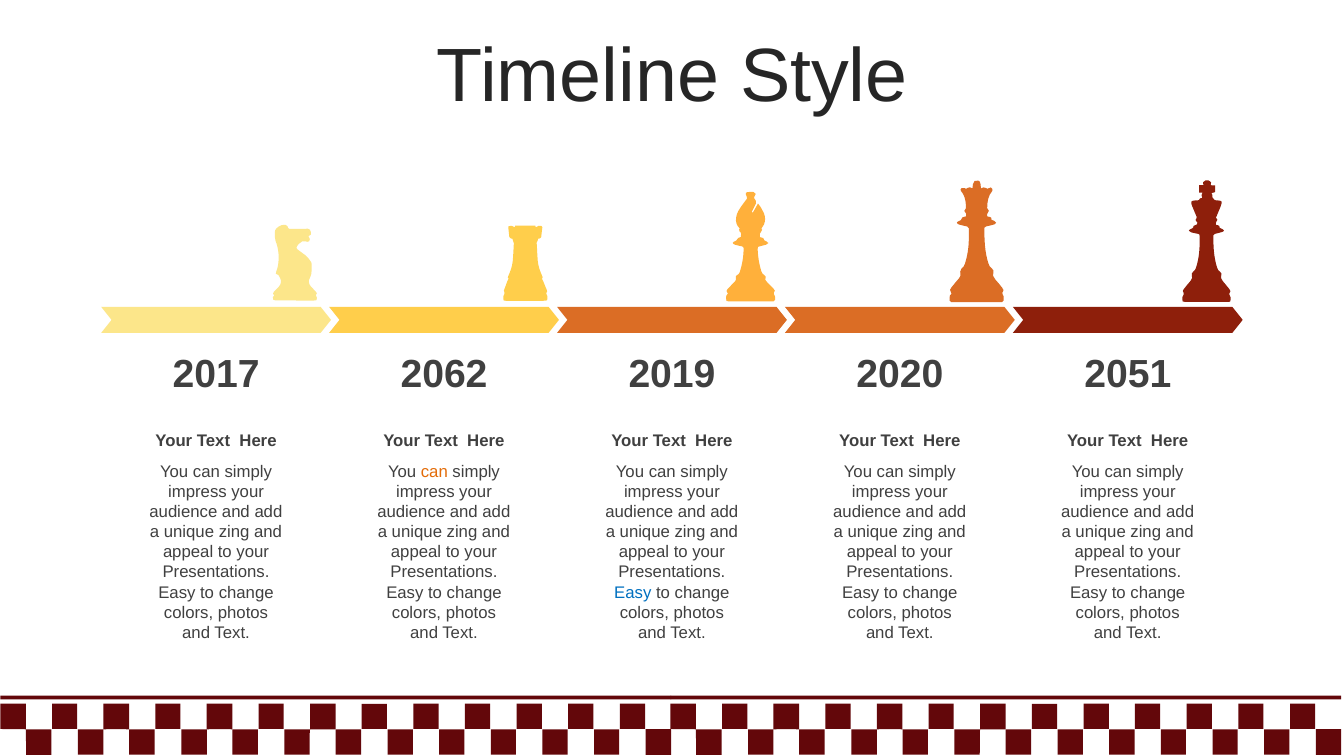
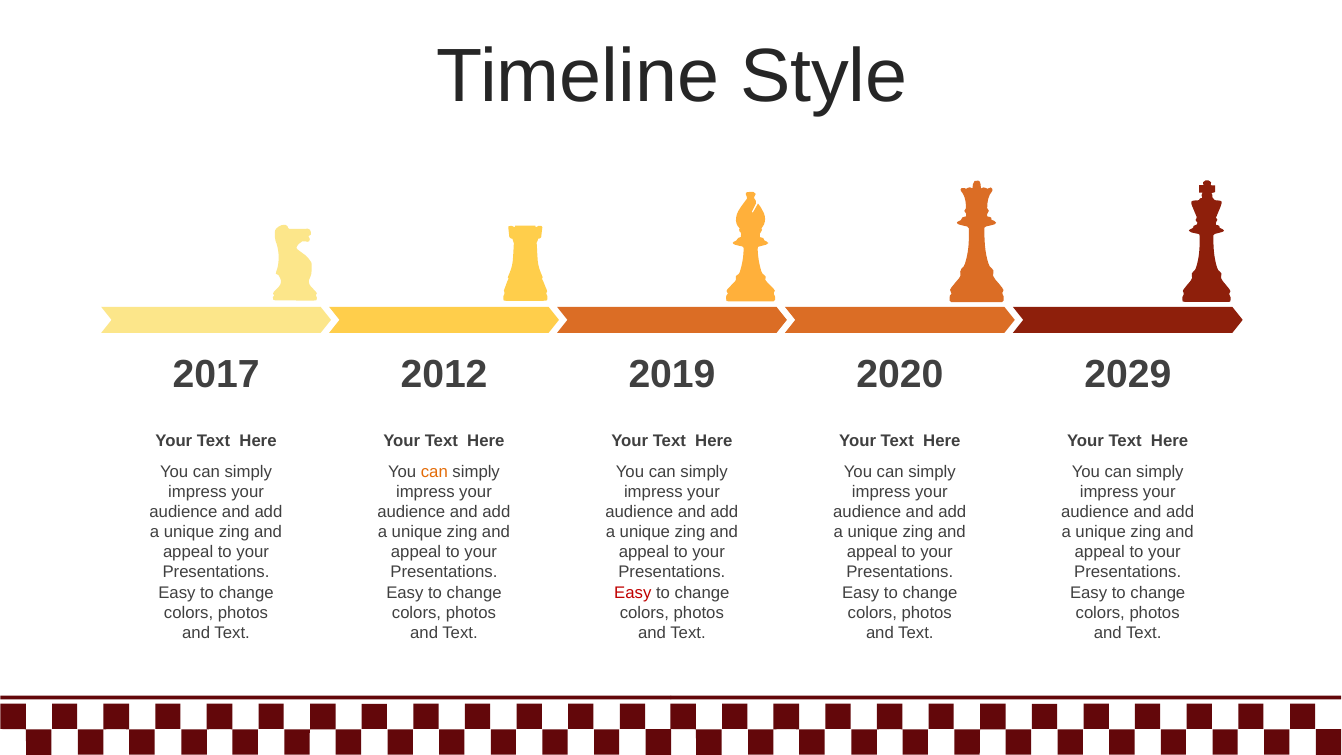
2062: 2062 -> 2012
2051: 2051 -> 2029
Easy at (633, 592) colour: blue -> red
